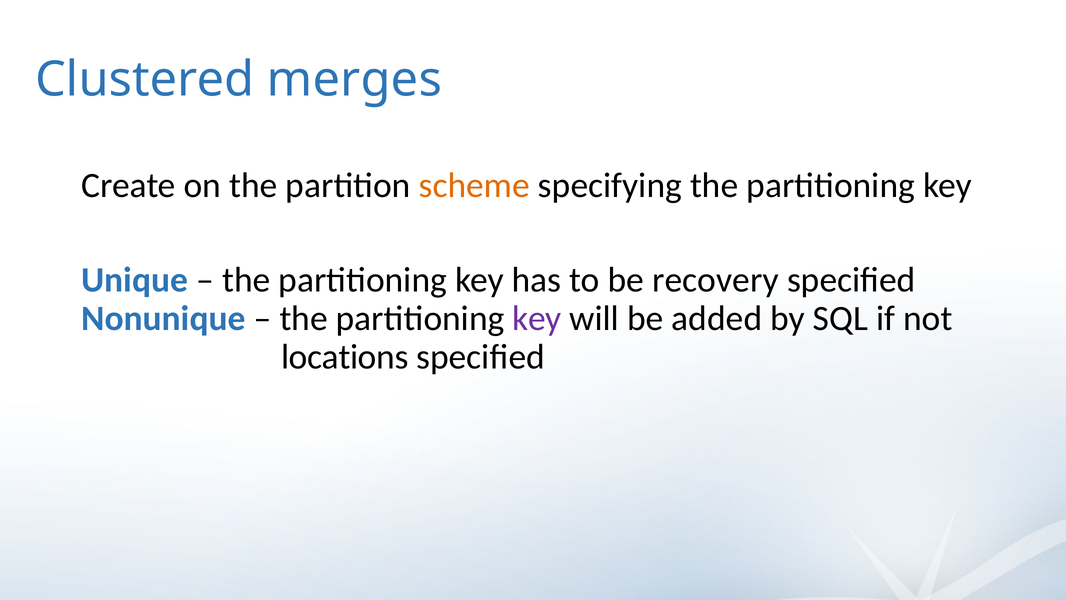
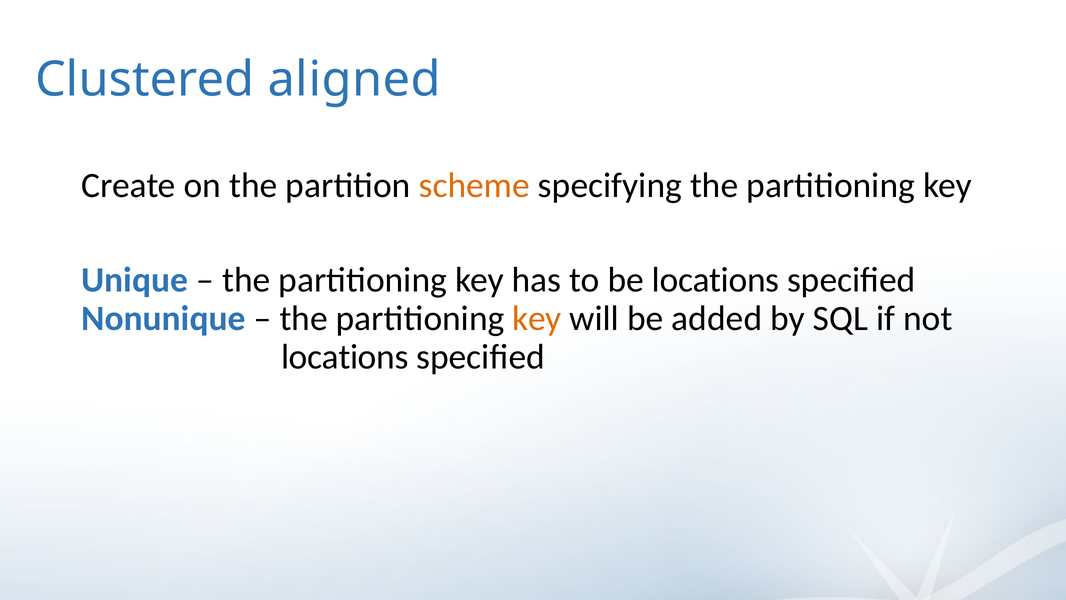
merges: merges -> aligned
be recovery: recovery -> locations
key at (537, 318) colour: purple -> orange
